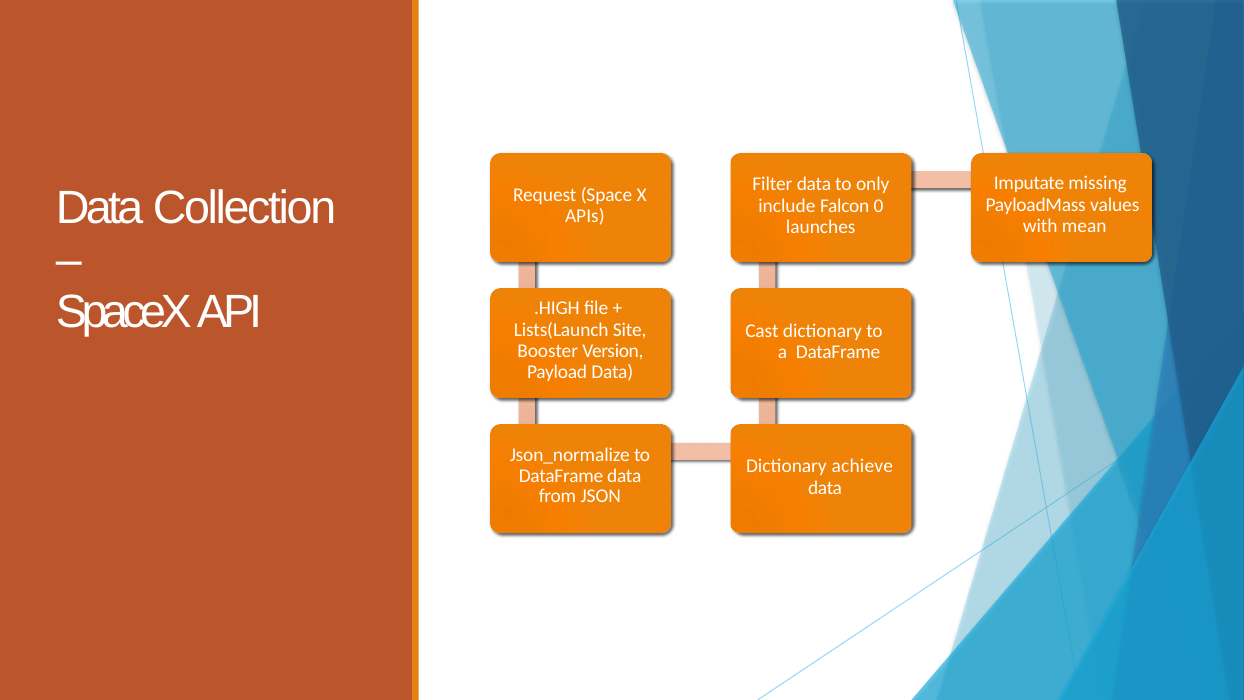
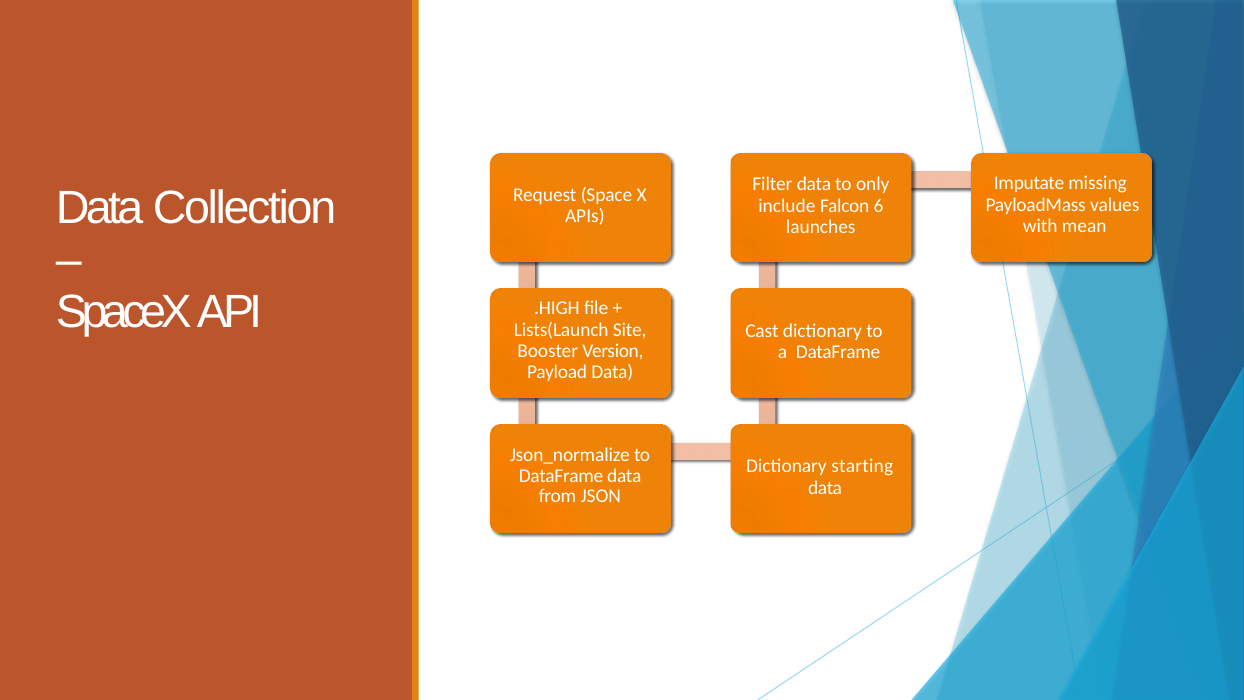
0: 0 -> 6
achieve: achieve -> starting
